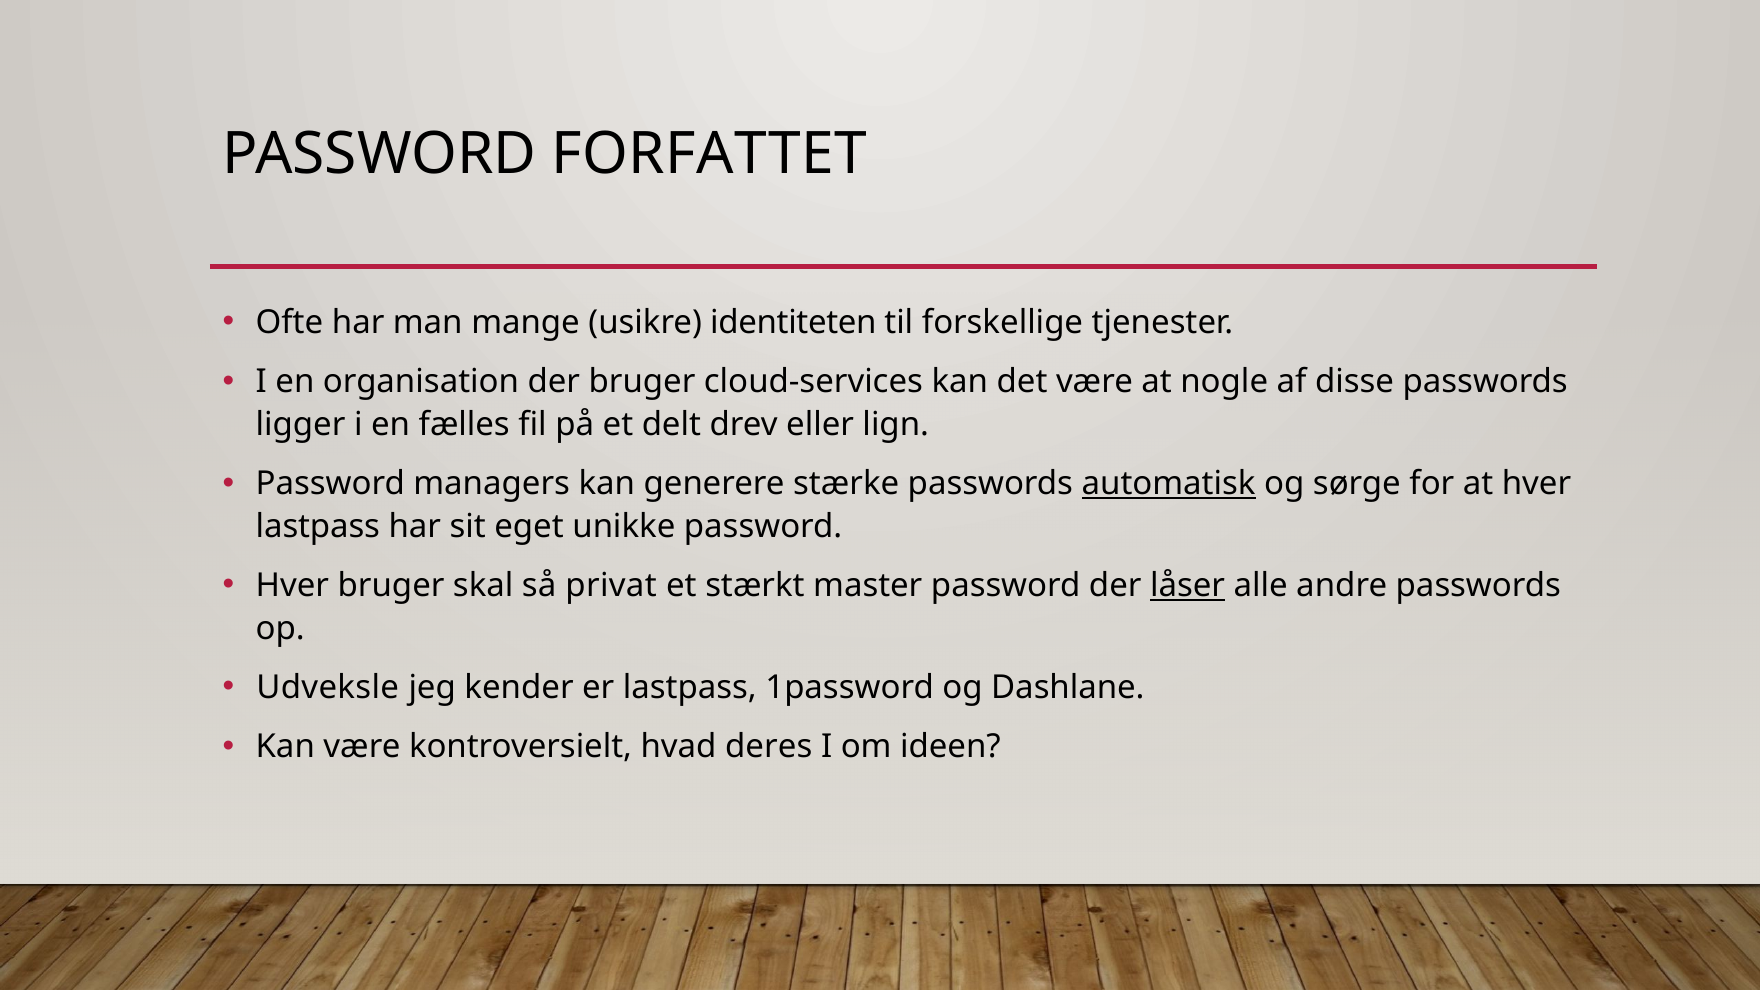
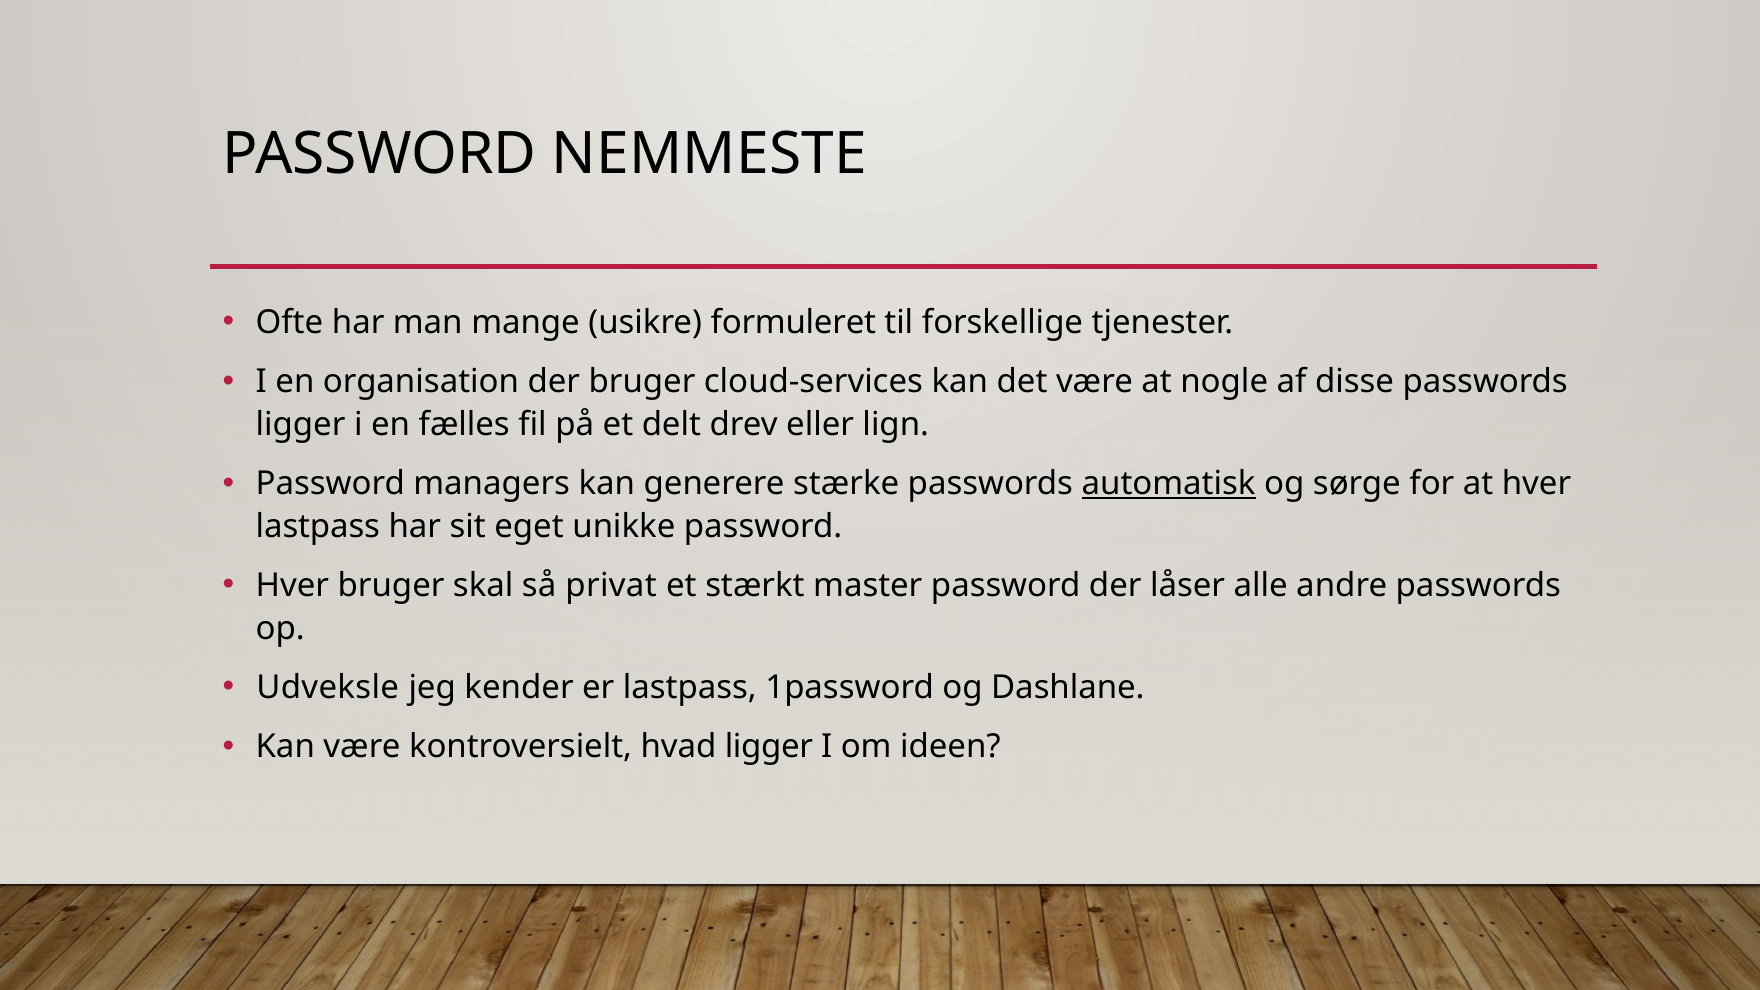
FORFATTET: FORFATTET -> NEMMESTE
identiteten: identiteten -> formuleret
låser underline: present -> none
hvad deres: deres -> ligger
